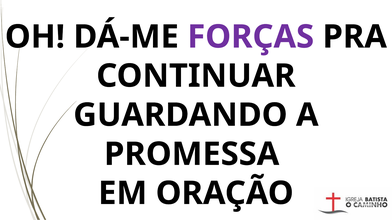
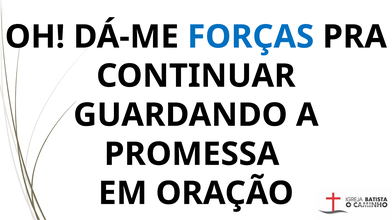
FORÇAS colour: purple -> blue
